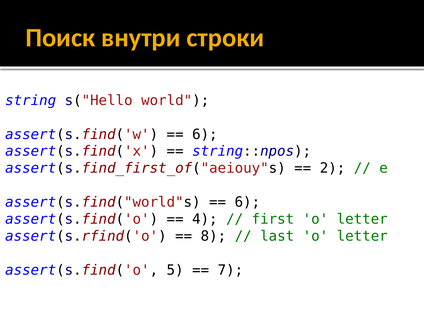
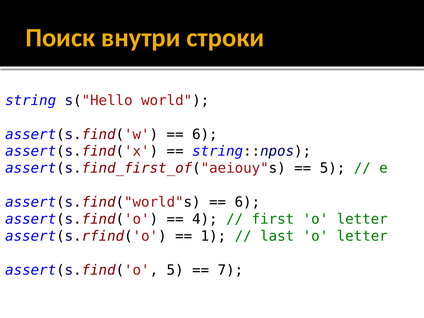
2 at (333, 168): 2 -> 5
8: 8 -> 1
